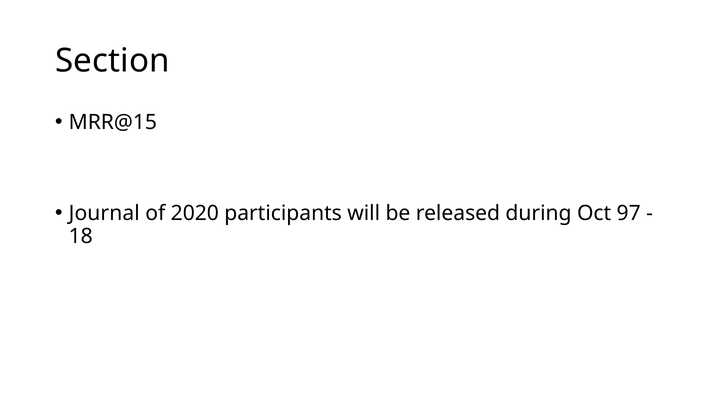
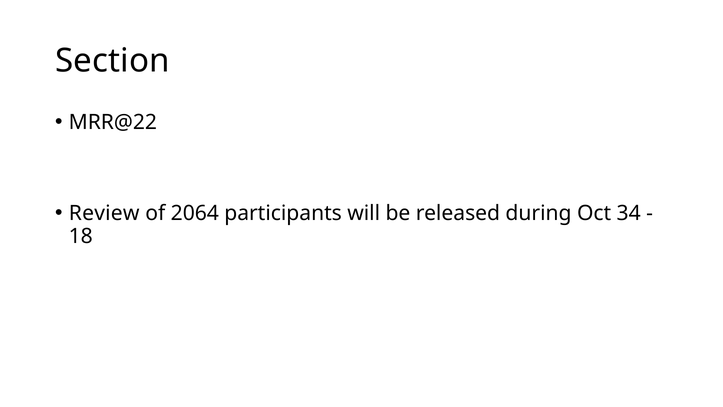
MRR@15: MRR@15 -> MRR@22
Journal: Journal -> Review
2020: 2020 -> 2064
97: 97 -> 34
